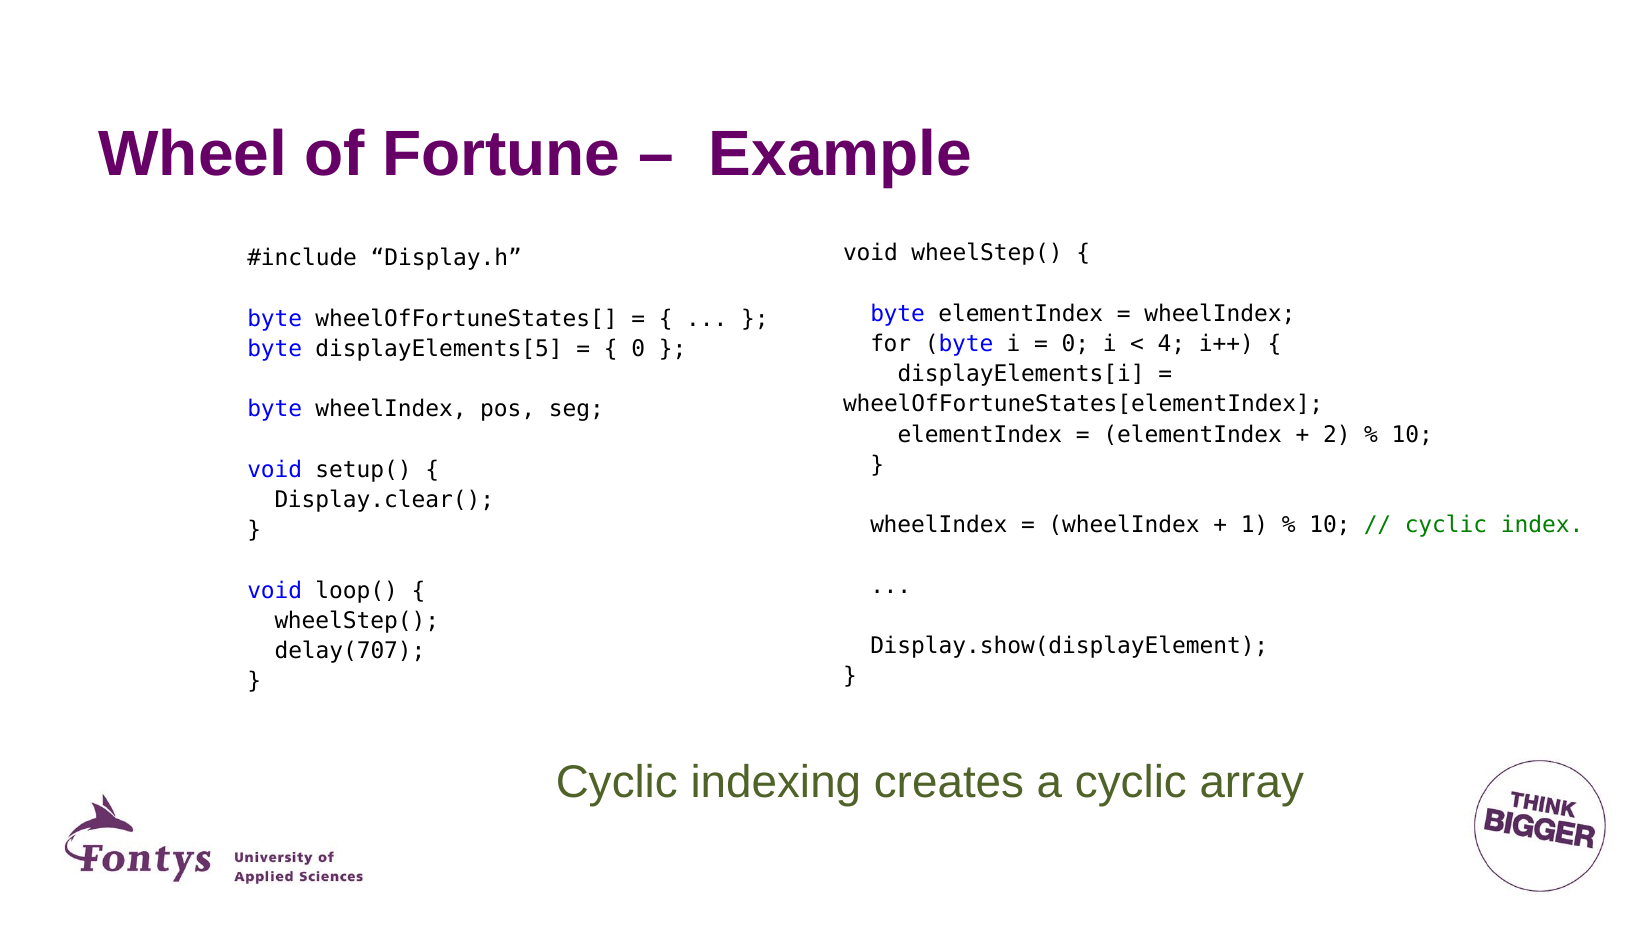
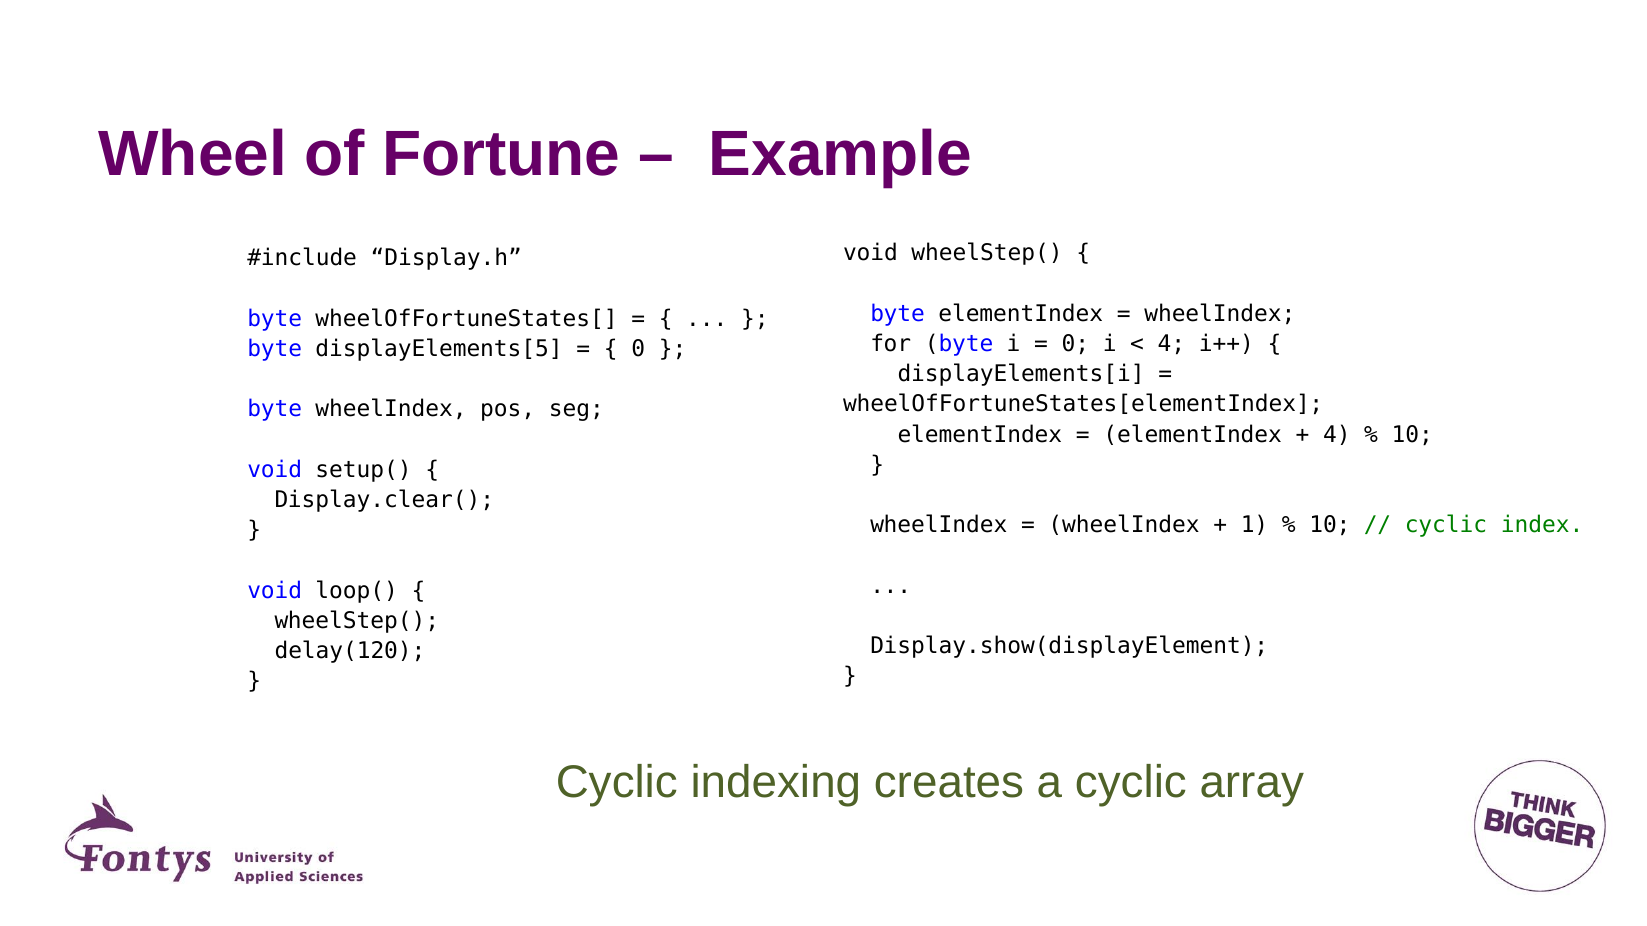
2 at (1337, 435): 2 -> 4
delay(707: delay(707 -> delay(120
